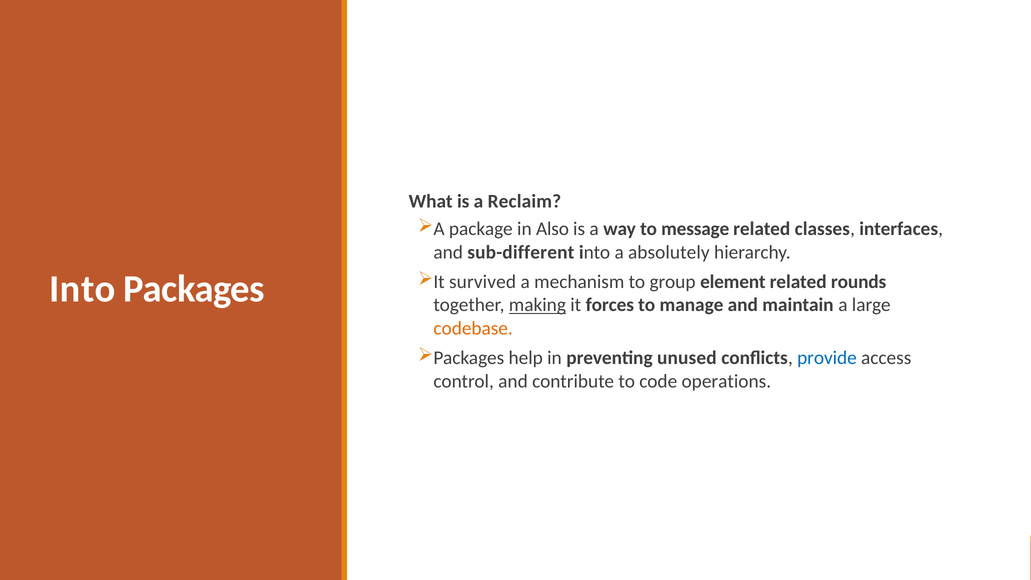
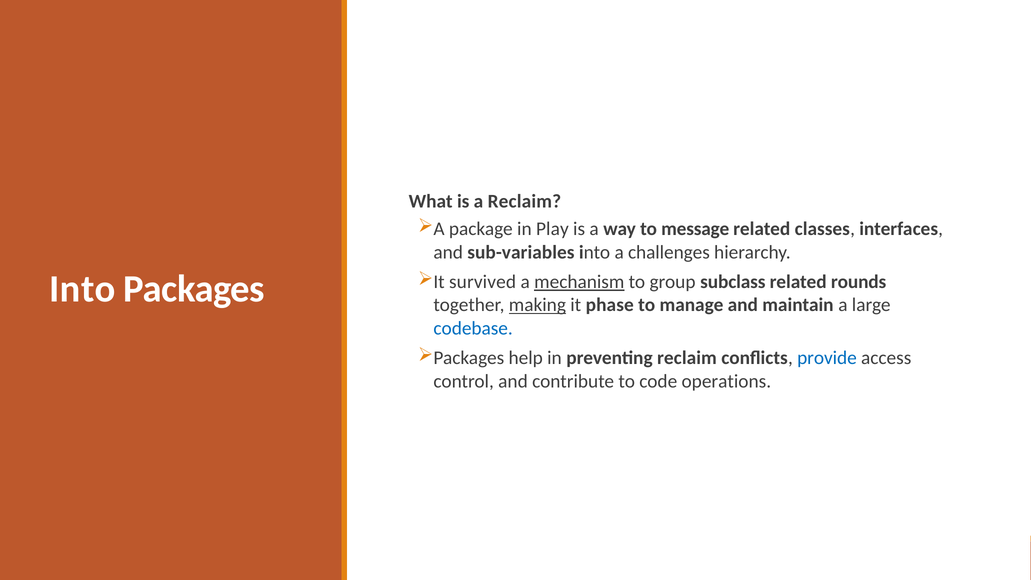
Also: Also -> Play
sub-different: sub-different -> sub-variables
absolutely: absolutely -> challenges
mechanism underline: none -> present
element: element -> subclass
forces: forces -> phase
codebase colour: orange -> blue
preventing unused: unused -> reclaim
